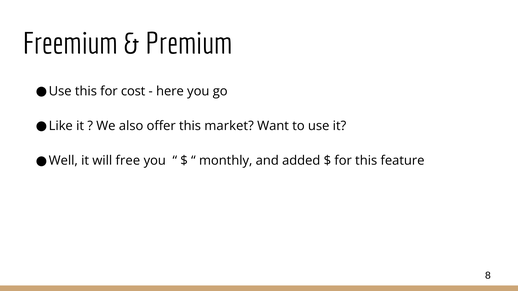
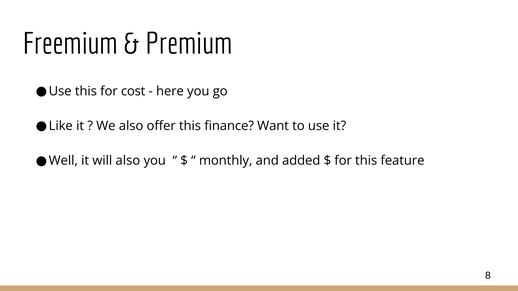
market: market -> finance
will free: free -> also
